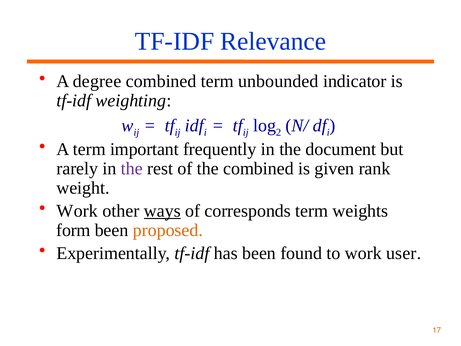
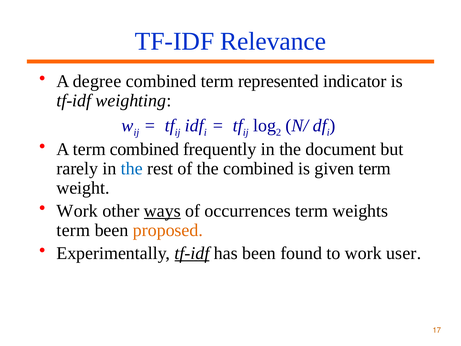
unbounded: unbounded -> represented
term important: important -> combined
the at (132, 168) colour: purple -> blue
given rank: rank -> term
corresponds: corresponds -> occurrences
form at (73, 230): form -> term
tf-idf at (192, 253) underline: none -> present
